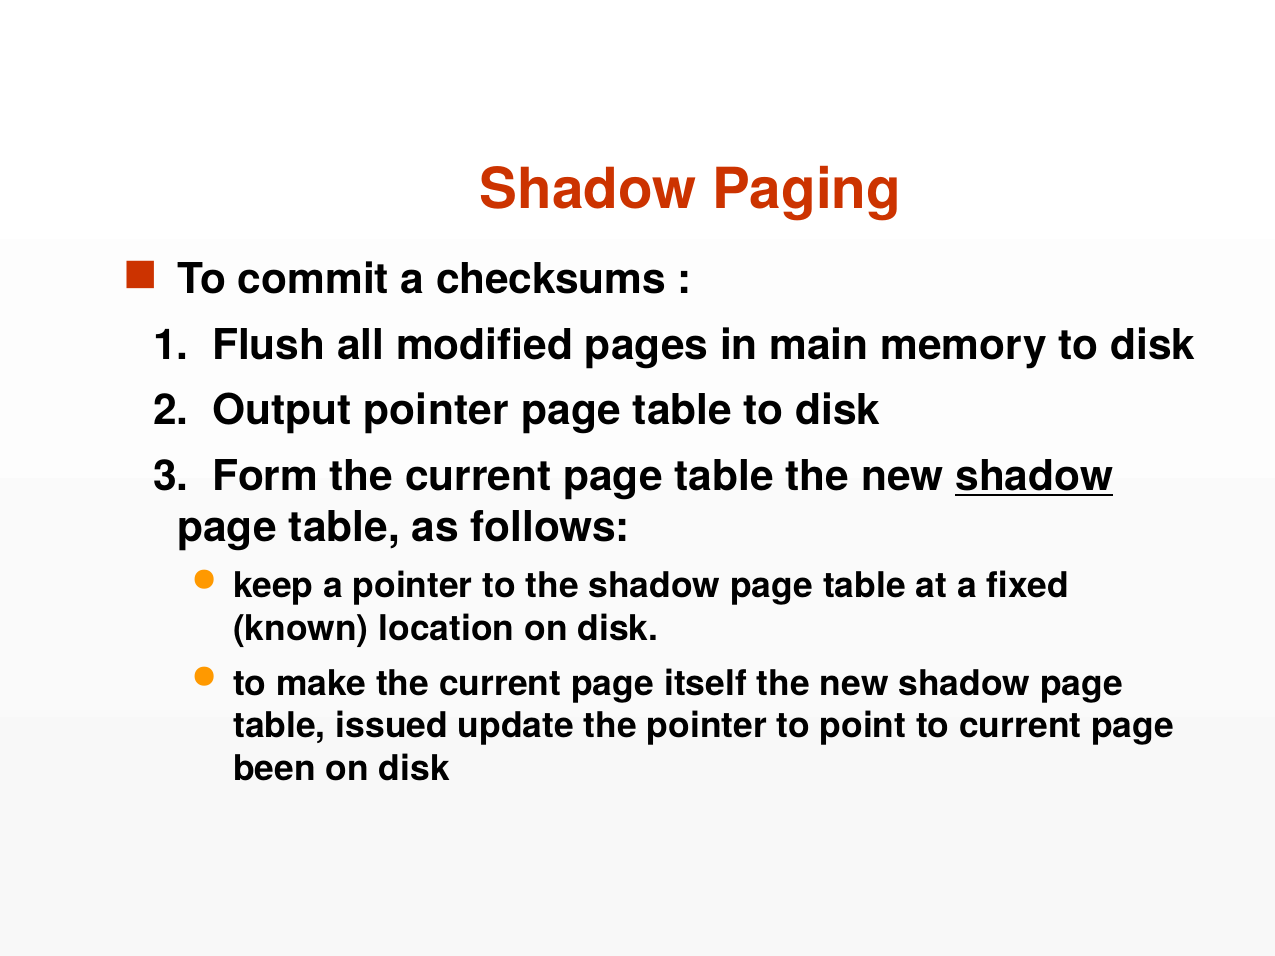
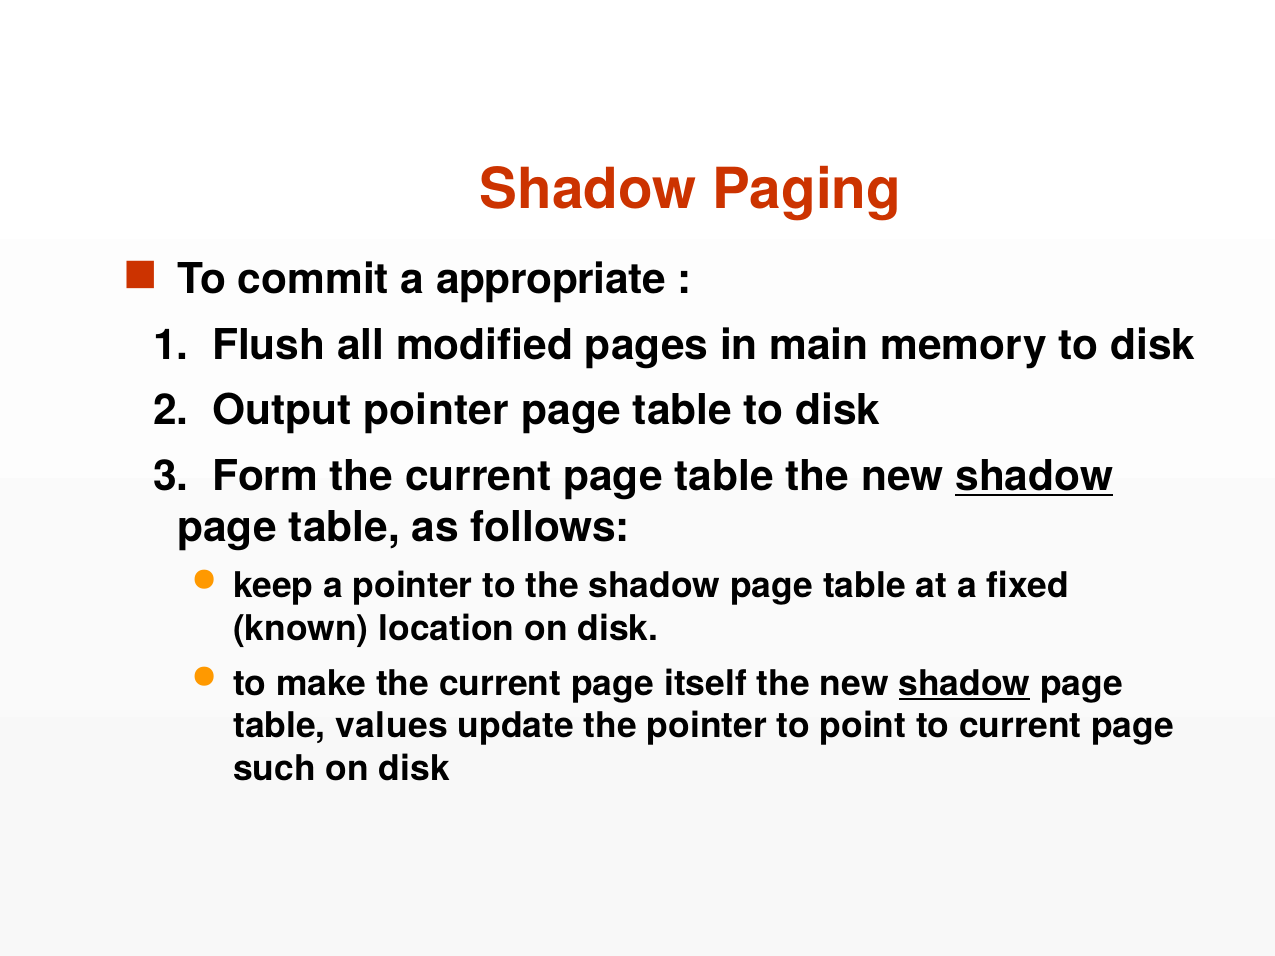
checksums: checksums -> appropriate
shadow at (965, 684) underline: none -> present
issued: issued -> values
been: been -> such
